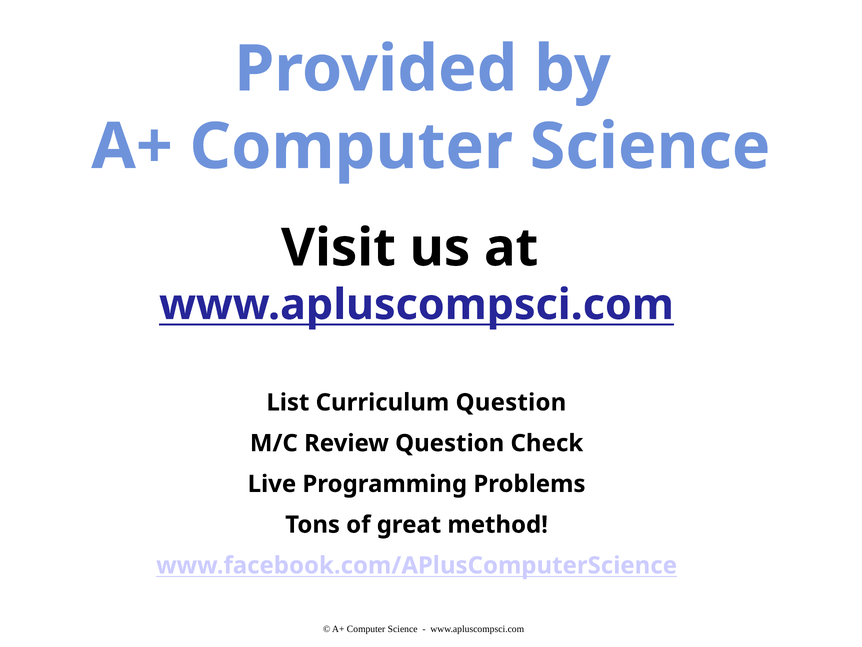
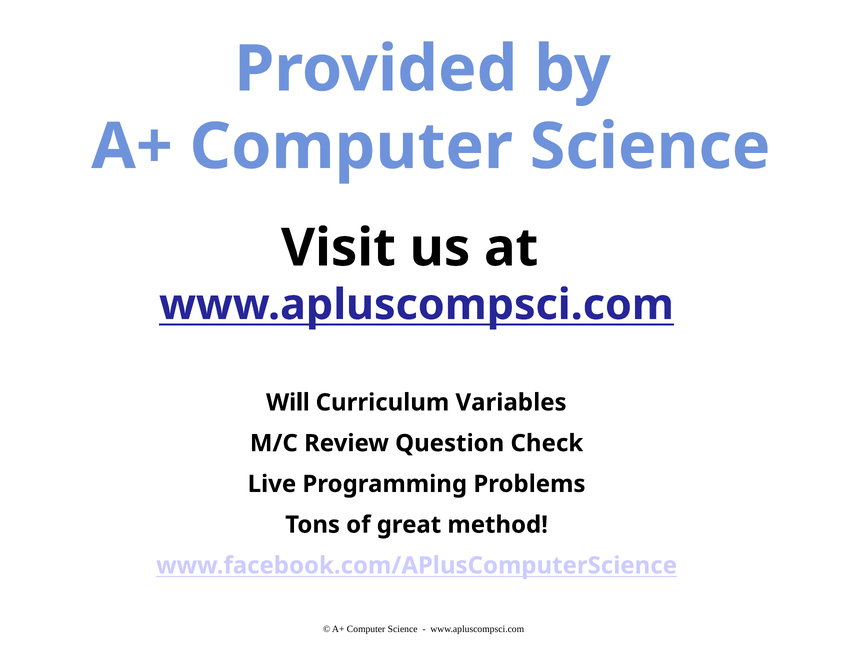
List: List -> Will
Curriculum Question: Question -> Variables
